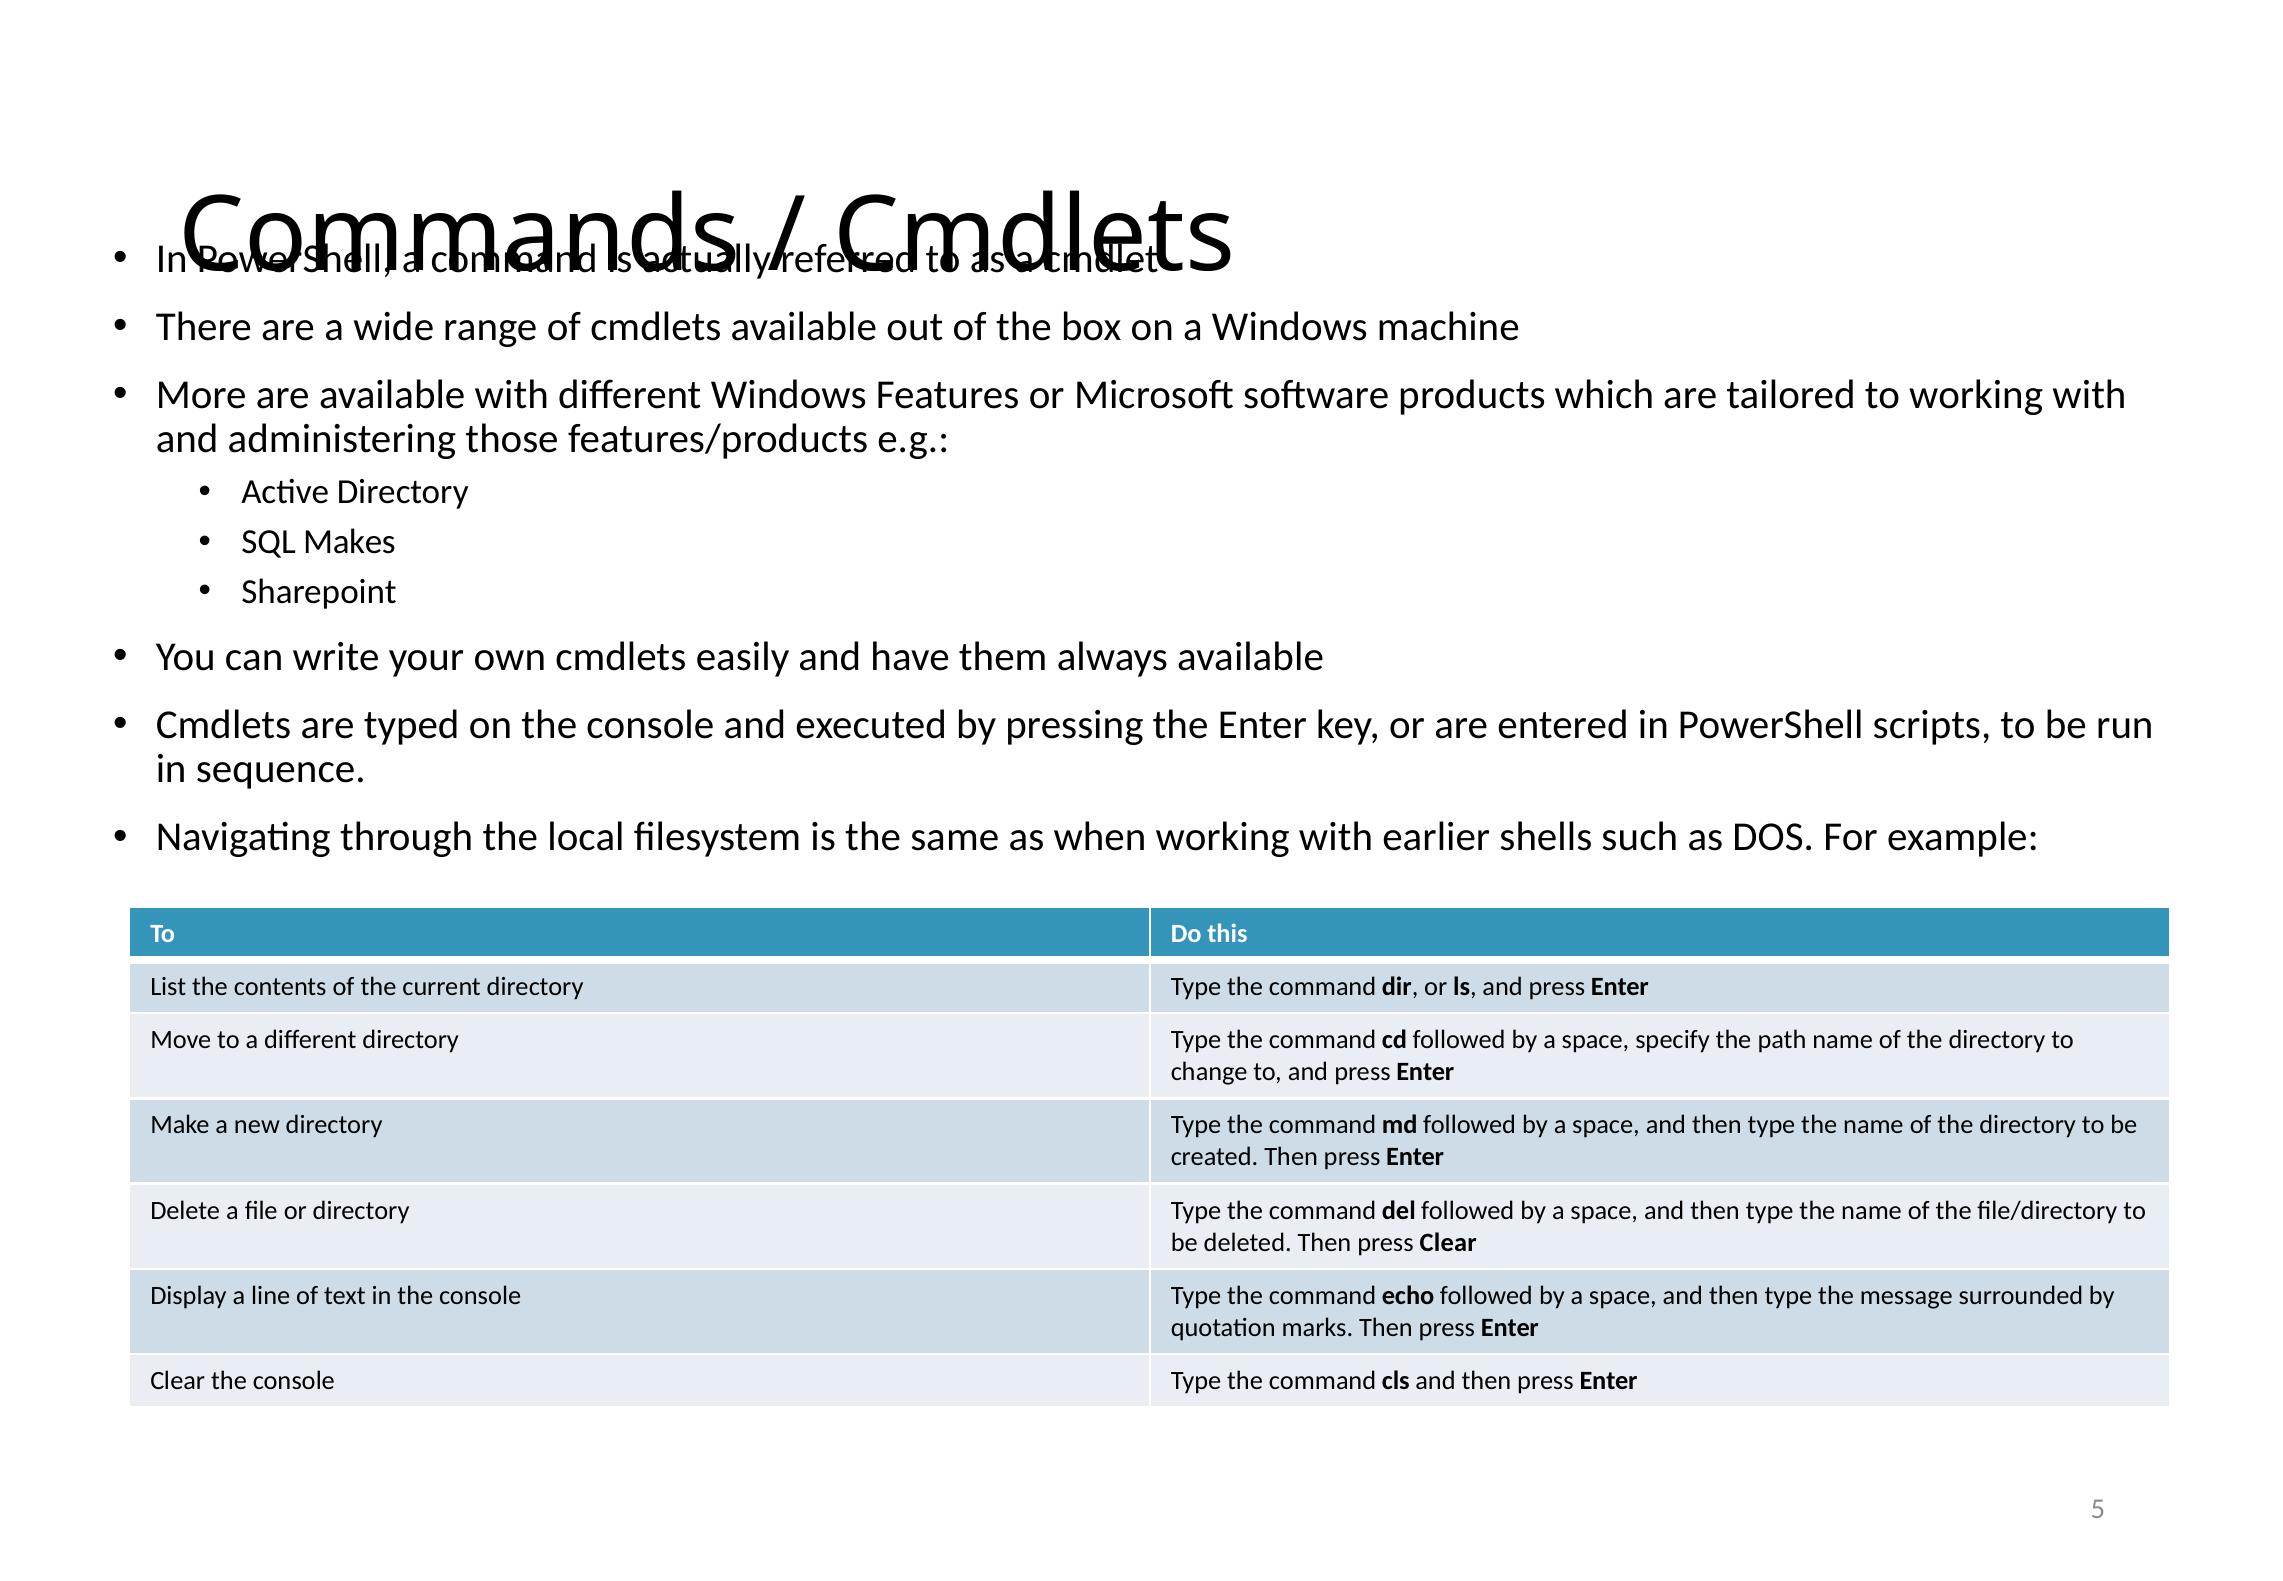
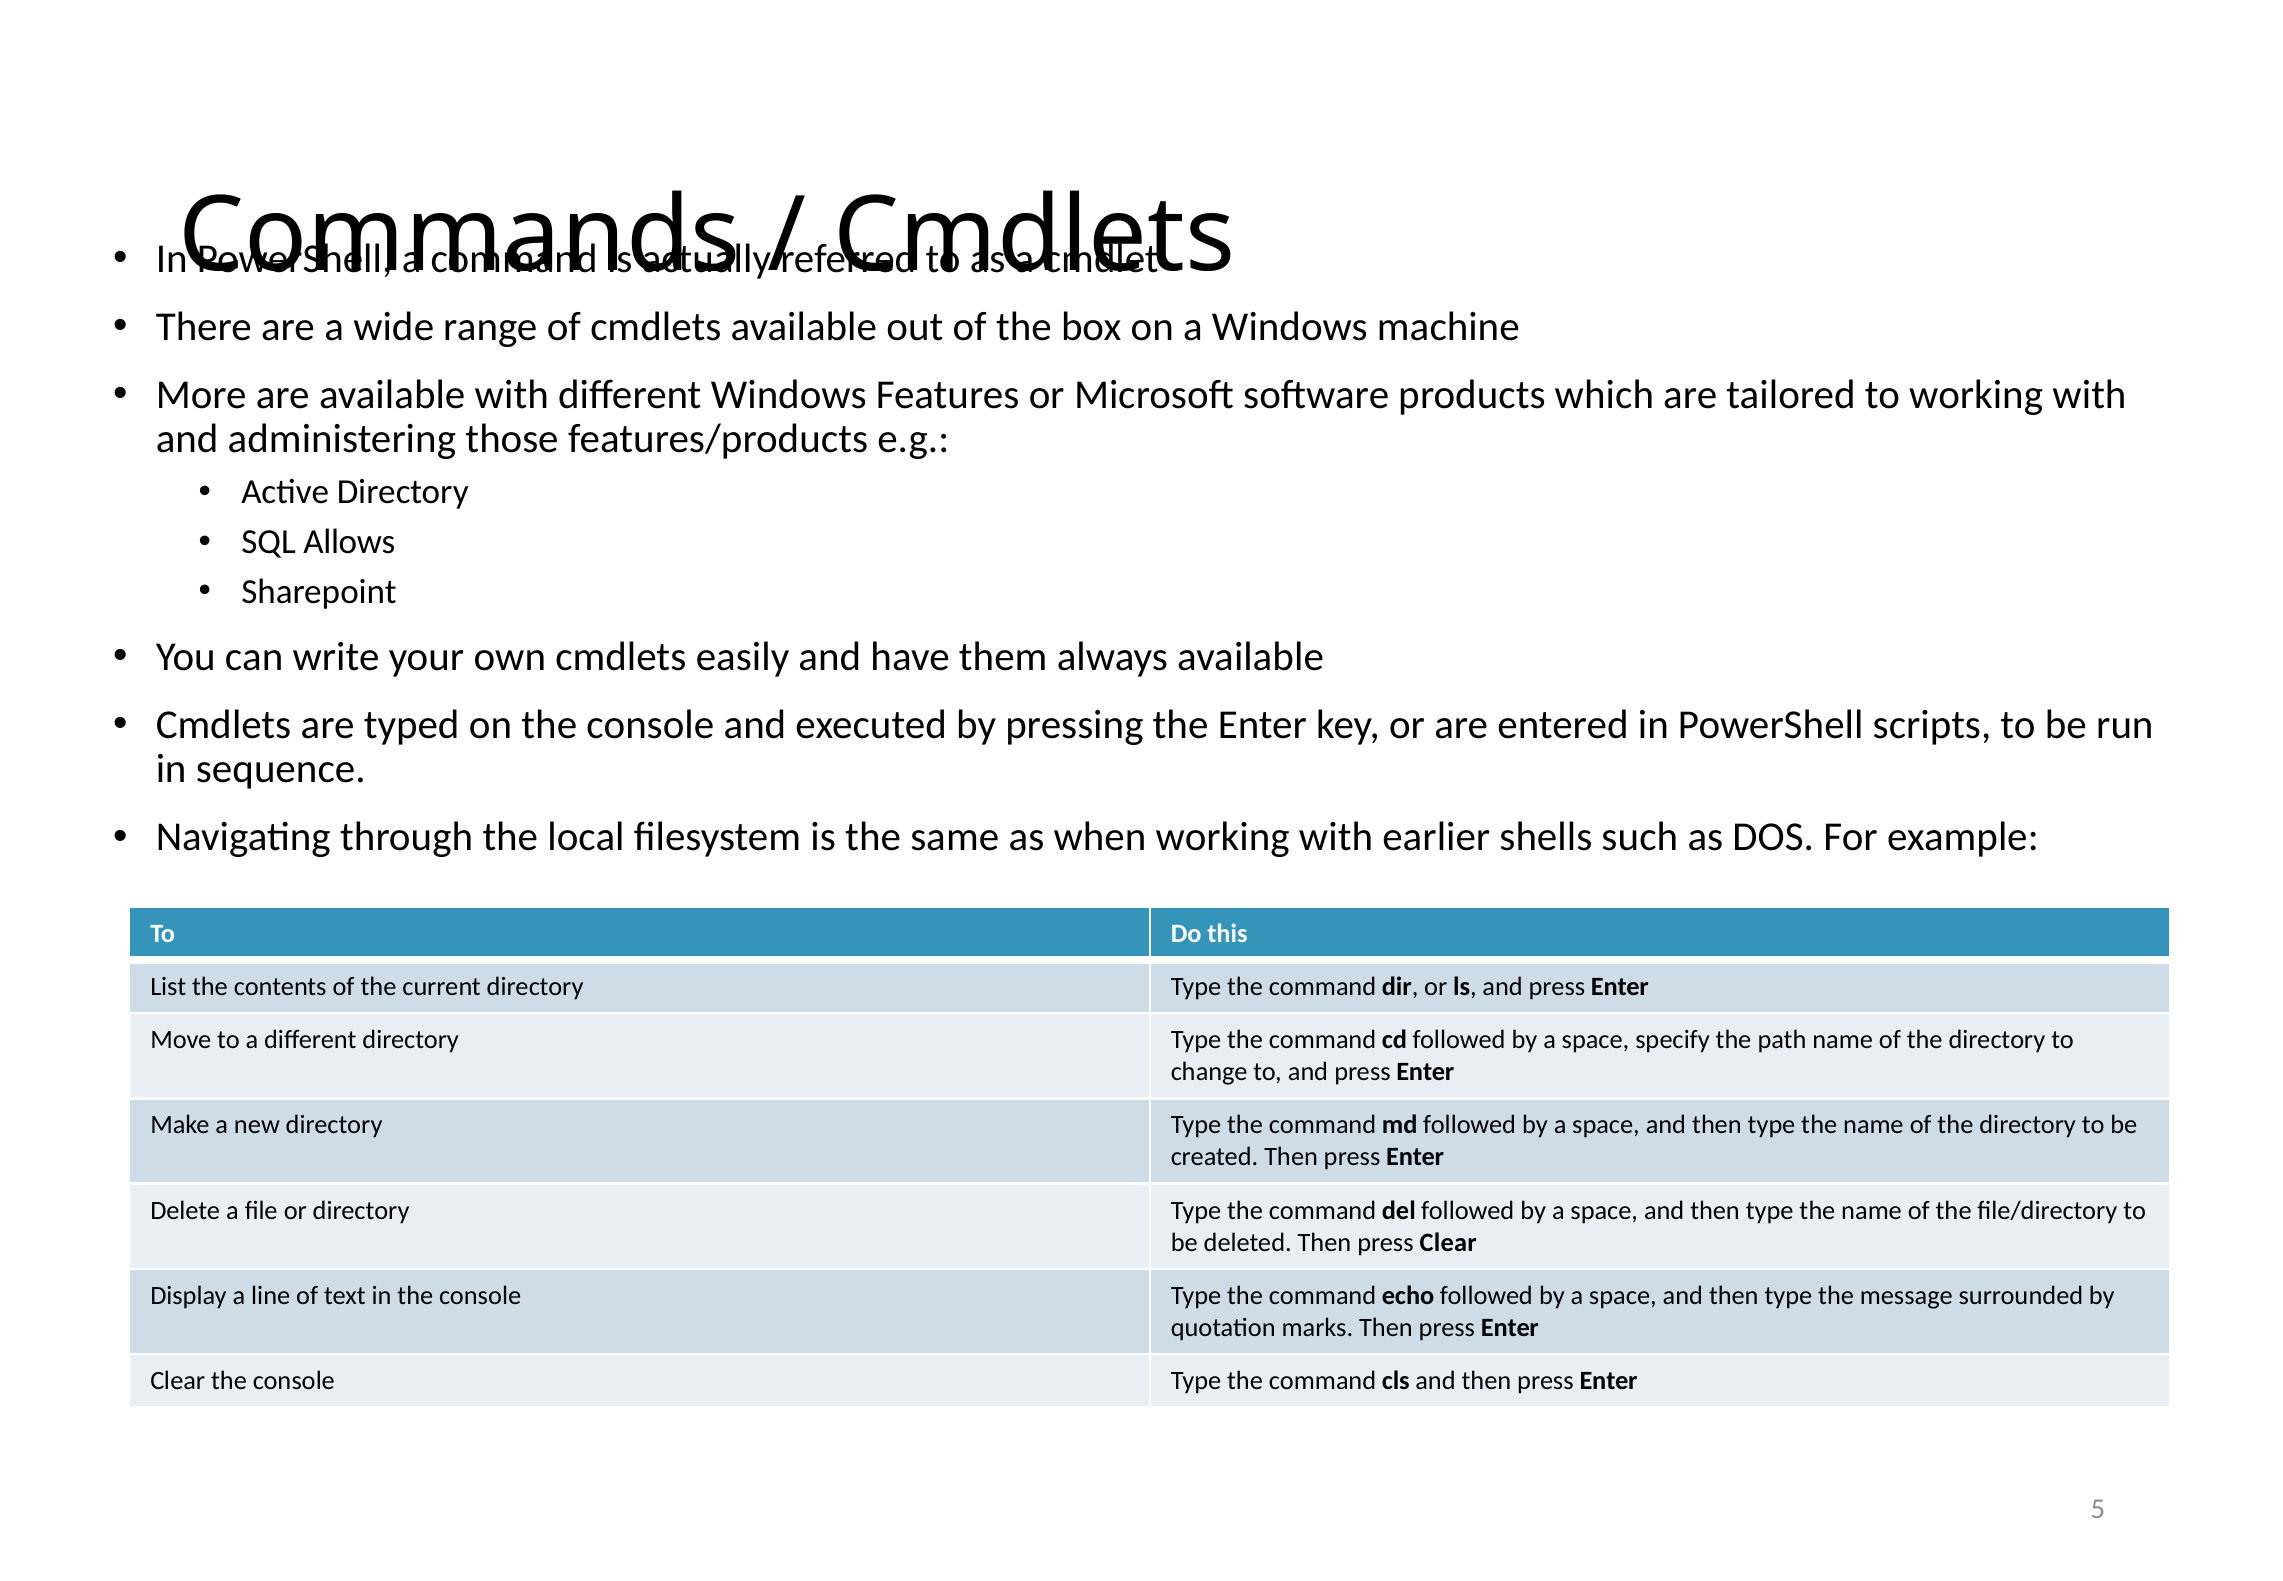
Makes: Makes -> Allows
